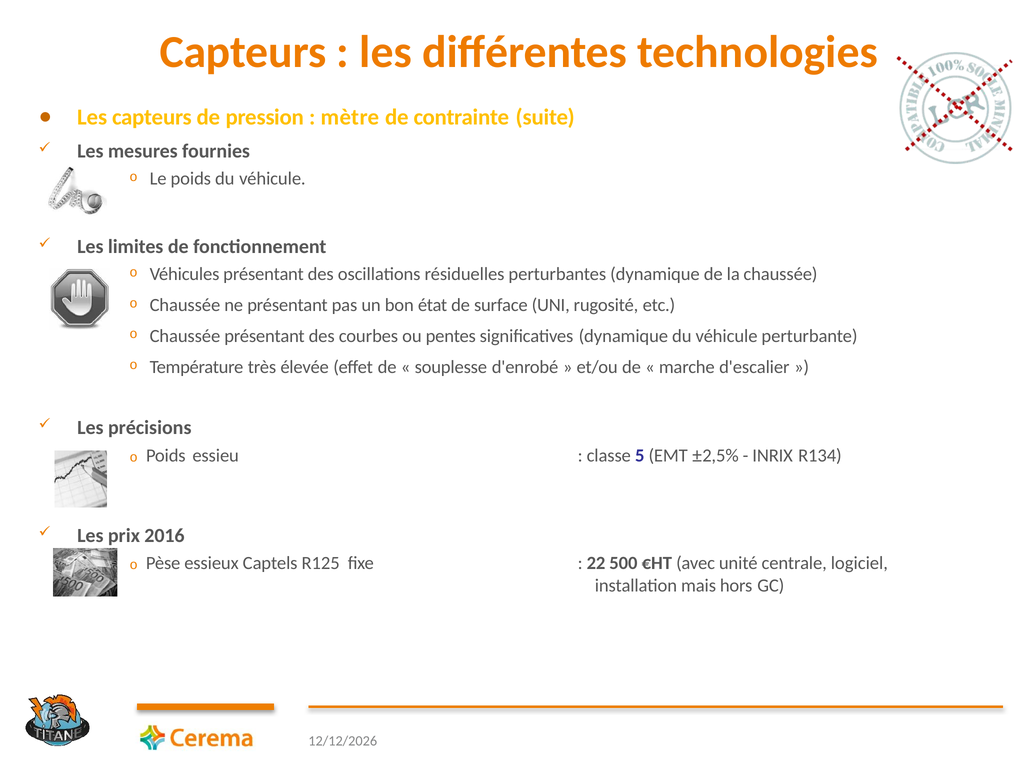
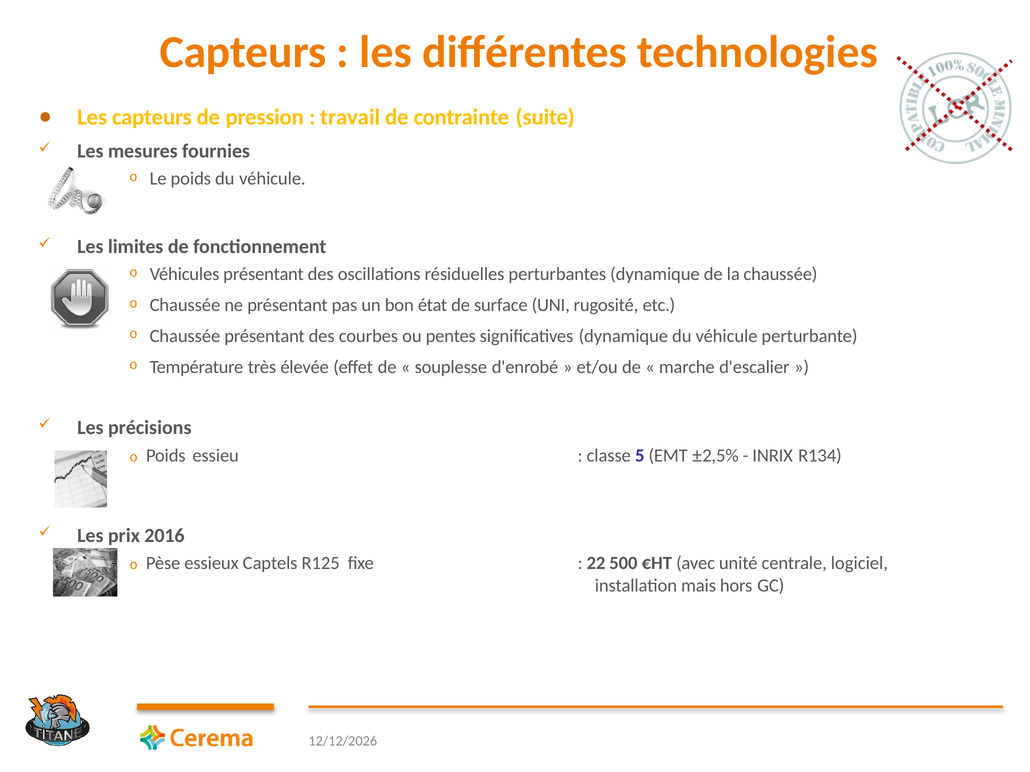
mètre: mètre -> travail
